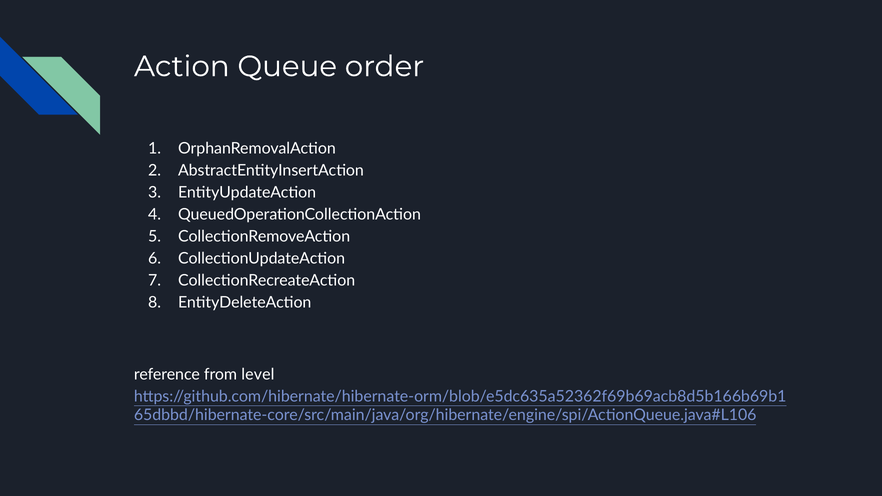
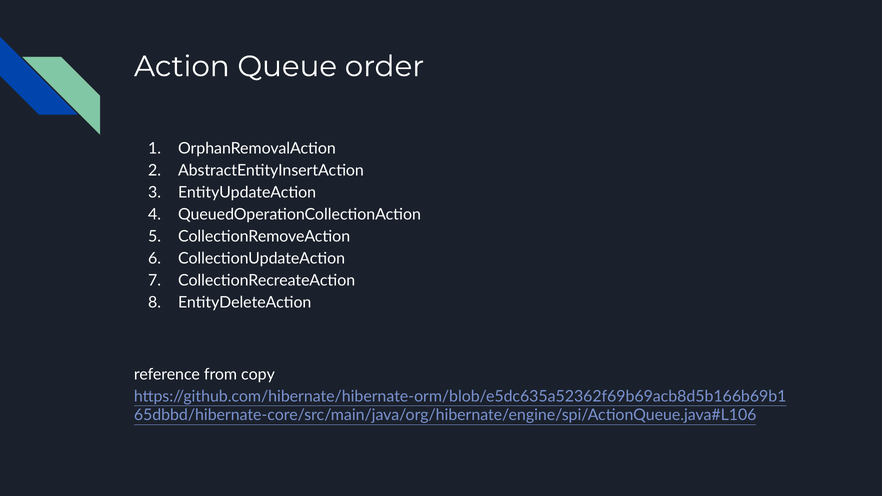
level: level -> copy
